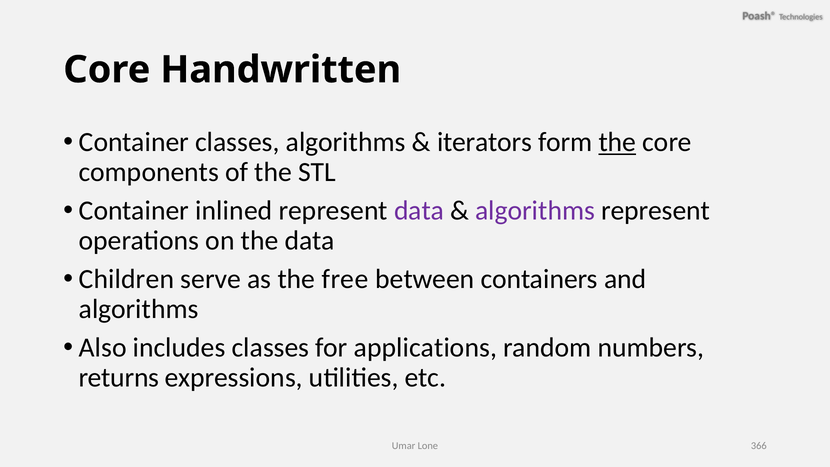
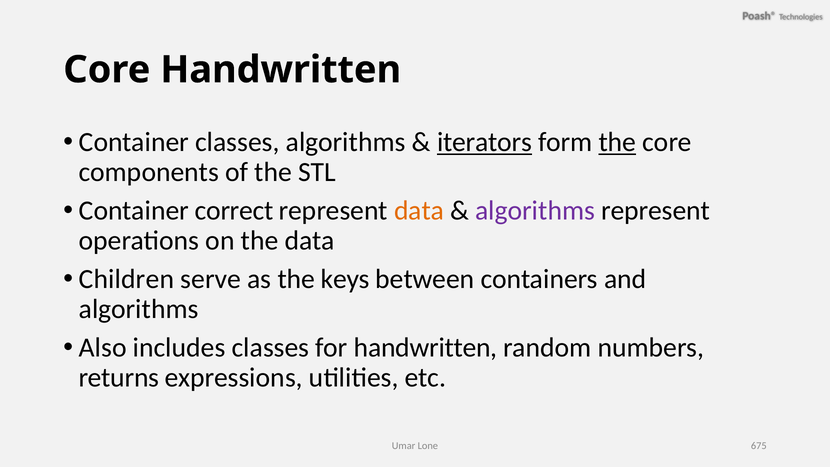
iterators underline: none -> present
inlined: inlined -> correct
data at (419, 211) colour: purple -> orange
free: free -> keys
for applications: applications -> handwritten
366: 366 -> 675
